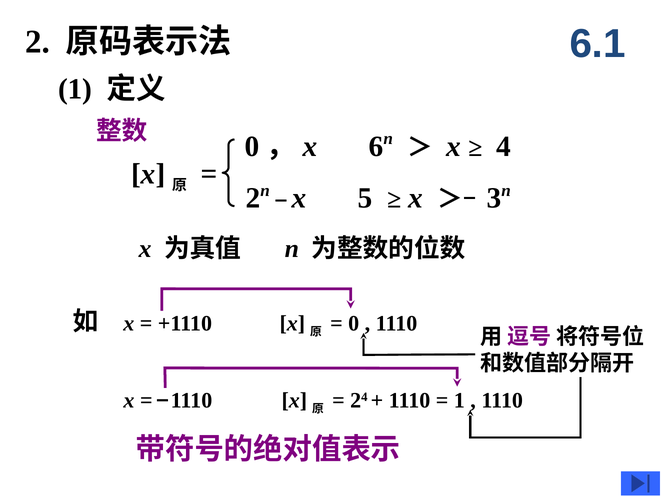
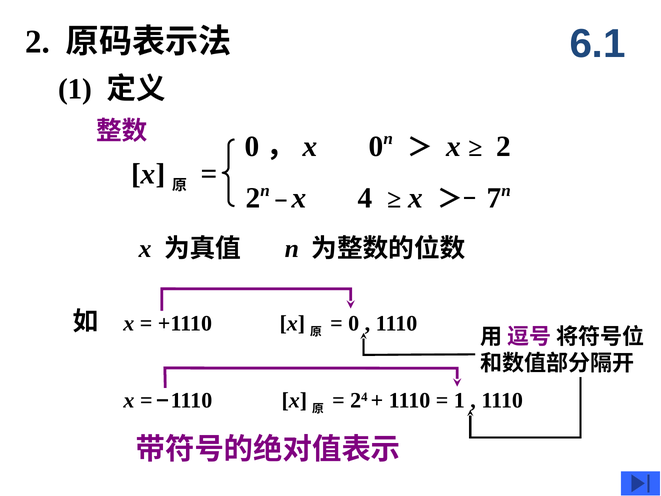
x 6: 6 -> 0
4 at (503, 146): 4 -> 2
5: 5 -> 4
3: 3 -> 7
